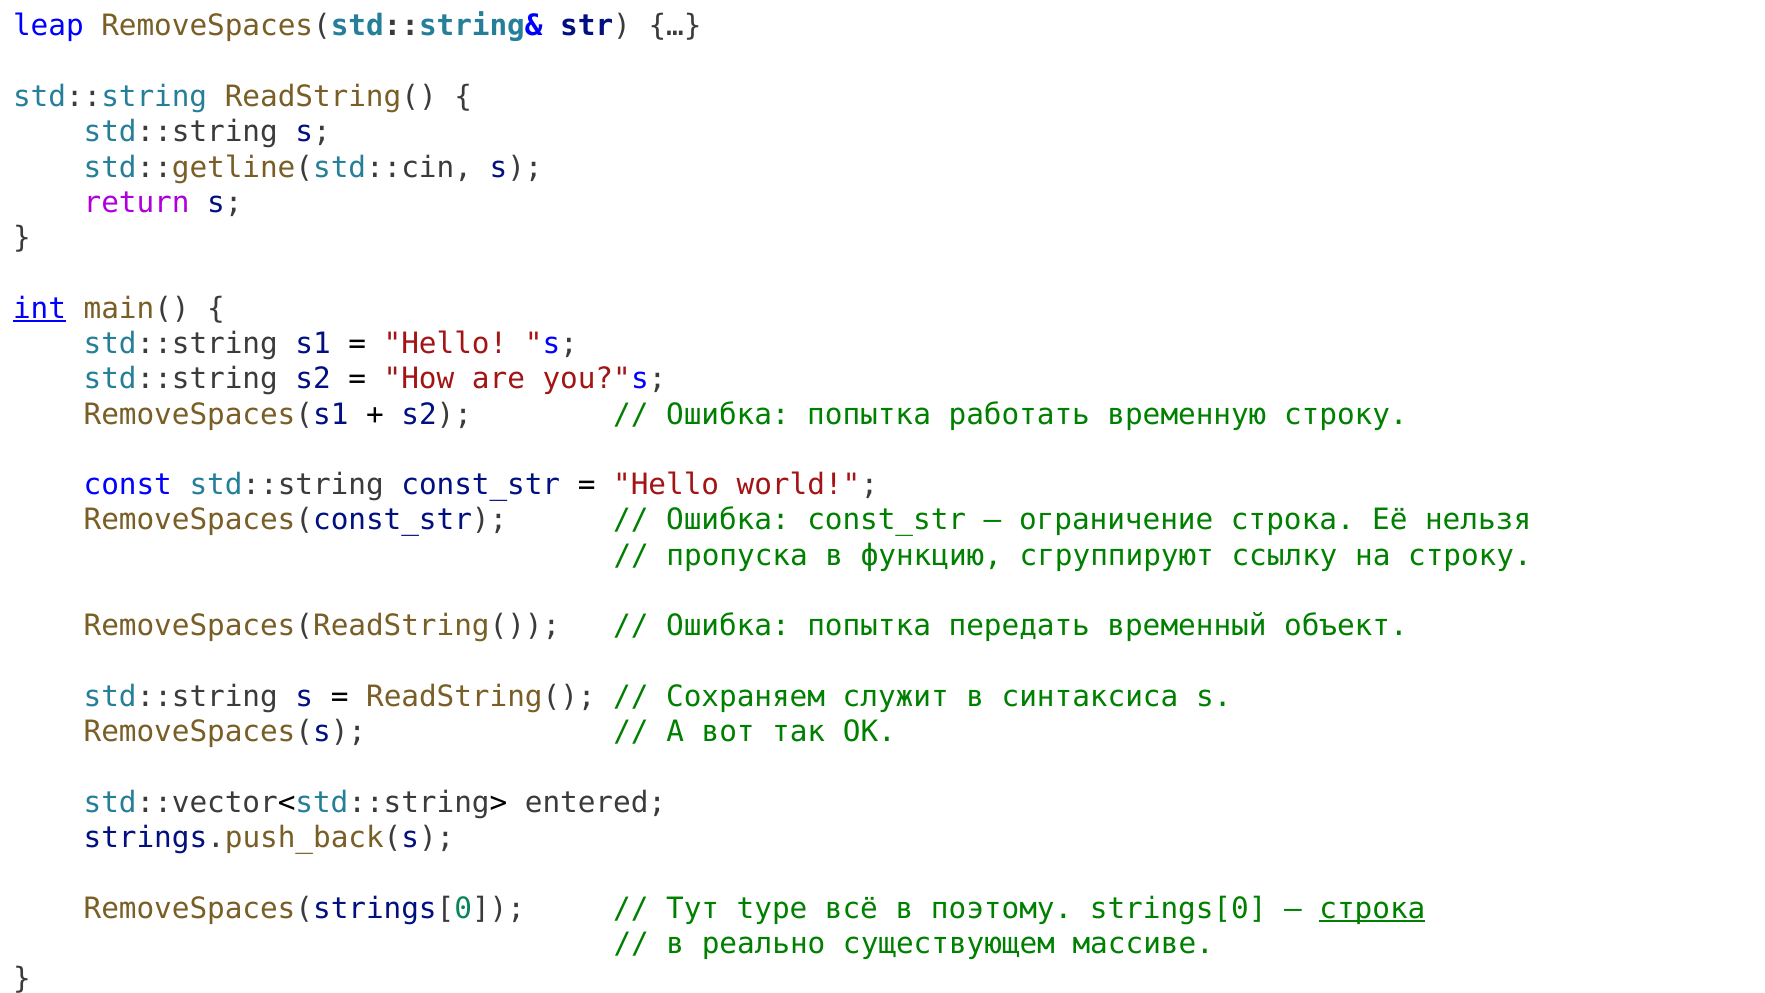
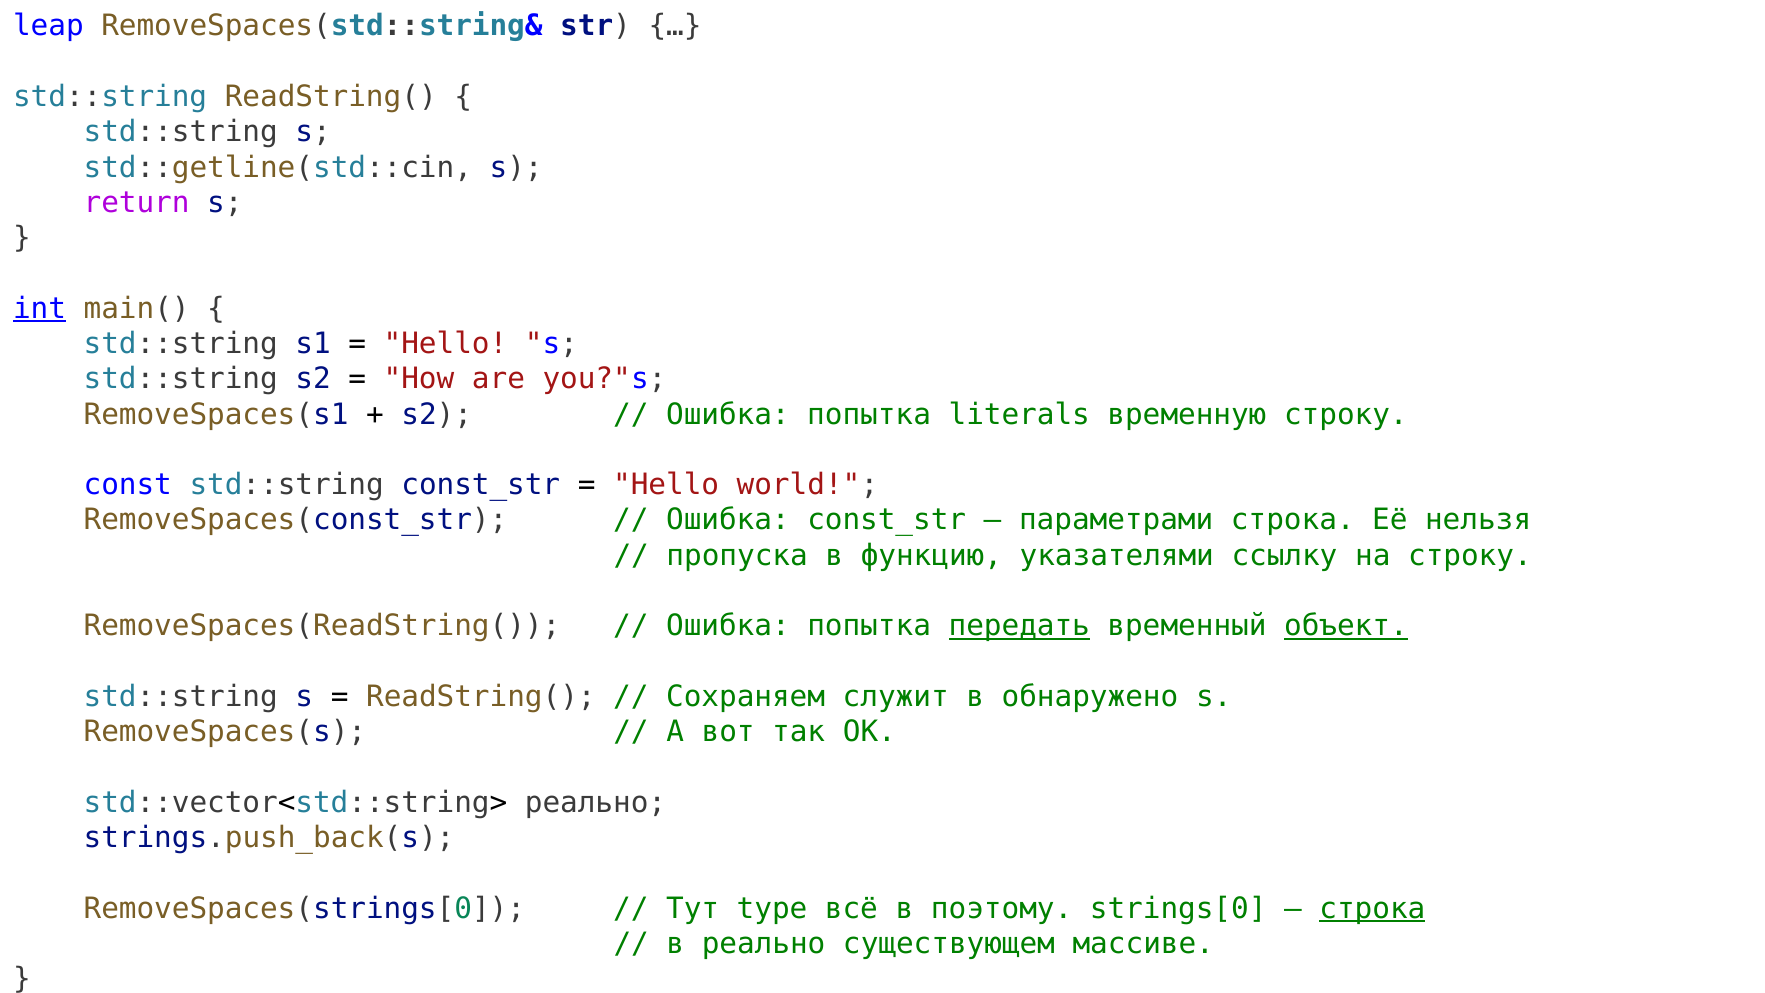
работать: работать -> literals
ограничение: ограничение -> параметрами
сгруппируют: сгруппируют -> указателями
передать underline: none -> present
объект underline: none -> present
синтаксиса: синтаксиса -> обнаружено
std::vector<std::string> entered: entered -> реально
